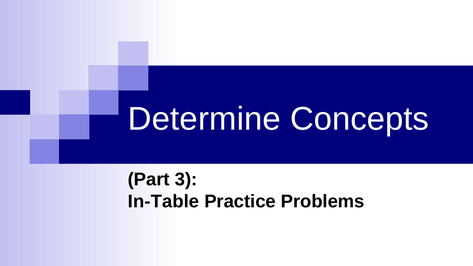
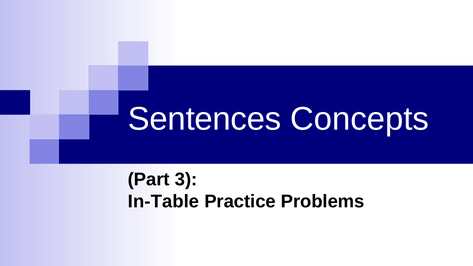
Determine: Determine -> Sentences
